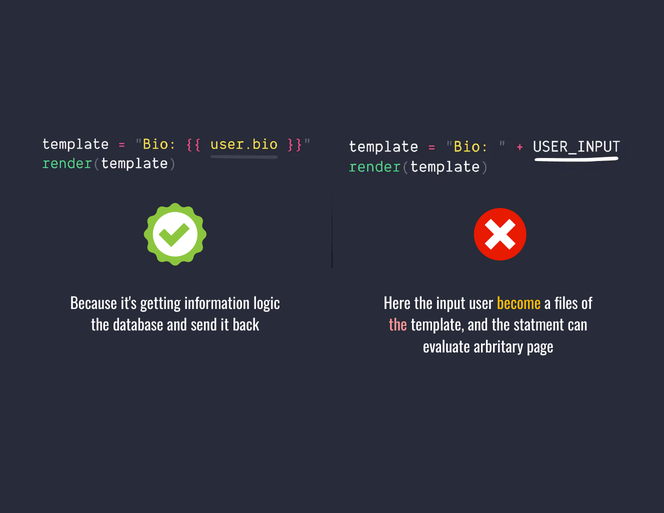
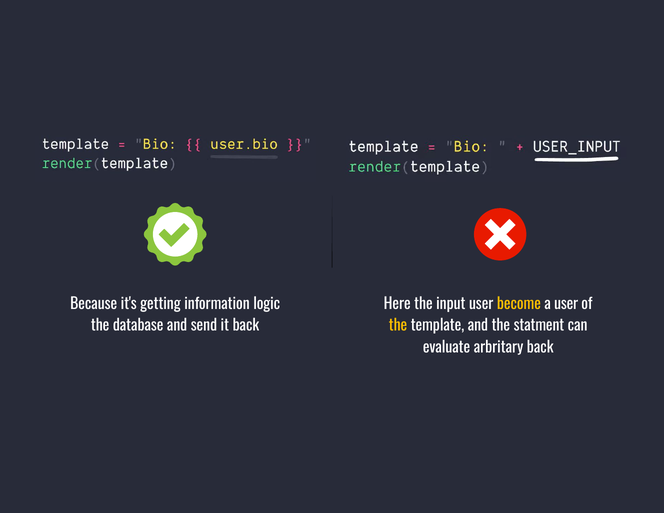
a files: files -> user
the at (398, 326) colour: pink -> yellow
arbritary page: page -> back
